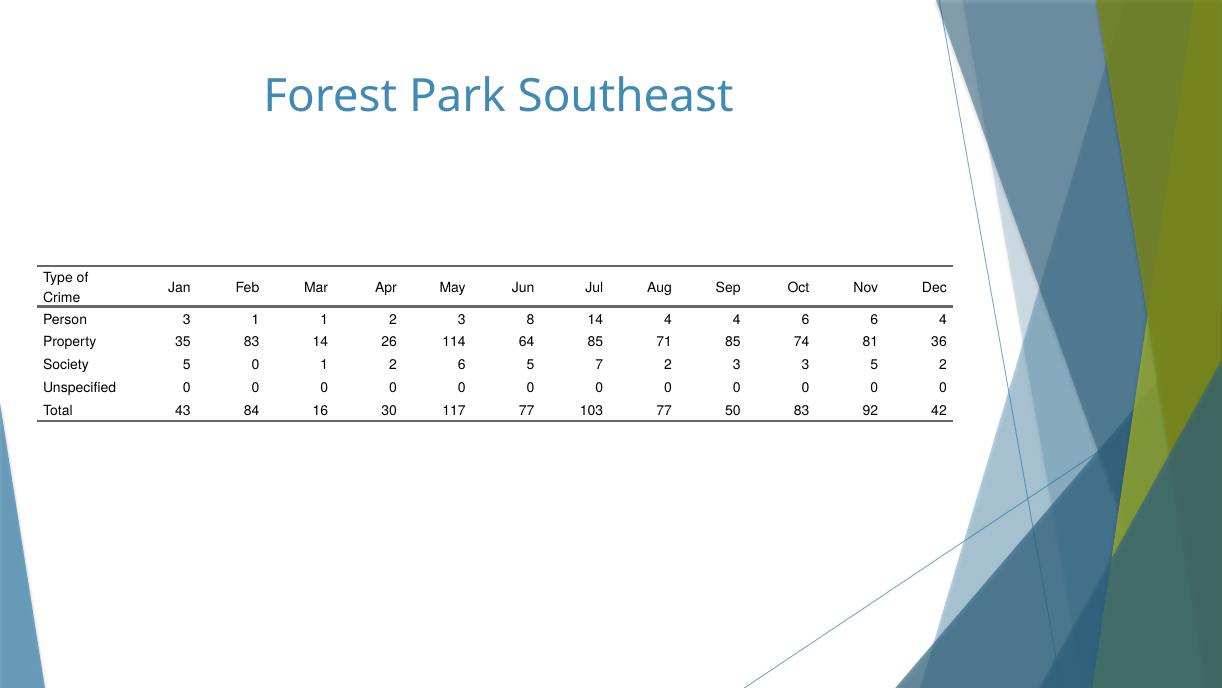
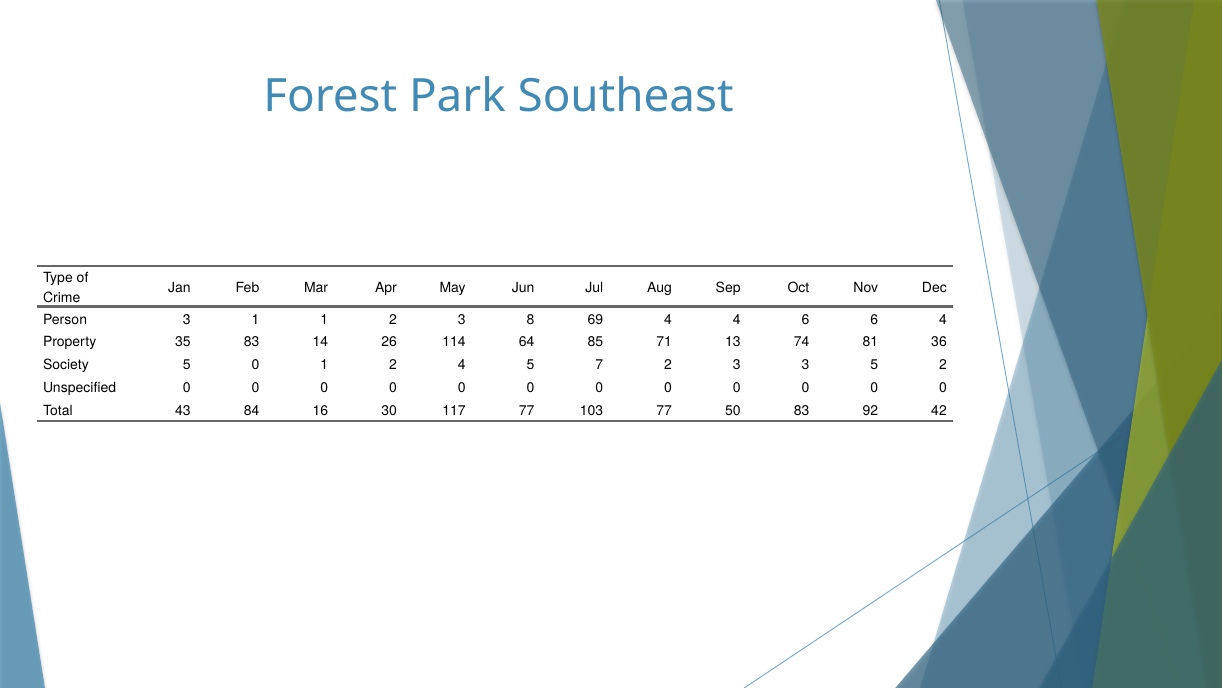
8 14: 14 -> 69
71 85: 85 -> 13
2 6: 6 -> 4
